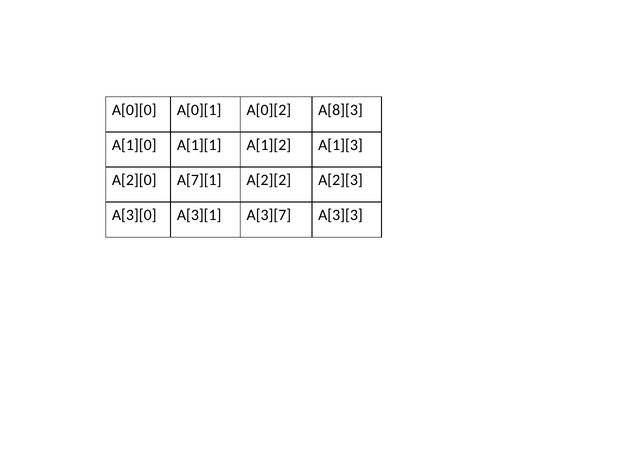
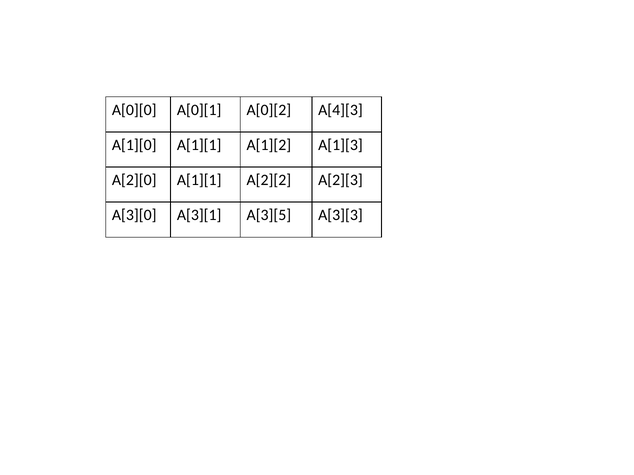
A[8][3: A[8][3 -> A[4][3
A[2][0 A[7][1: A[7][1 -> A[1][1
A[3][7: A[3][7 -> A[3][5
